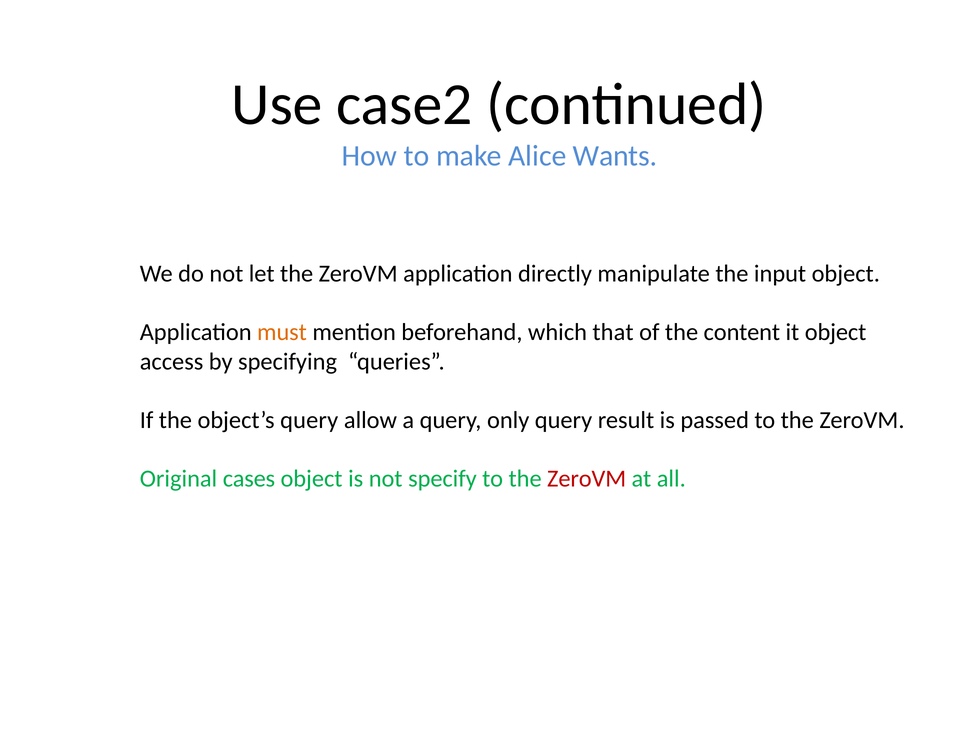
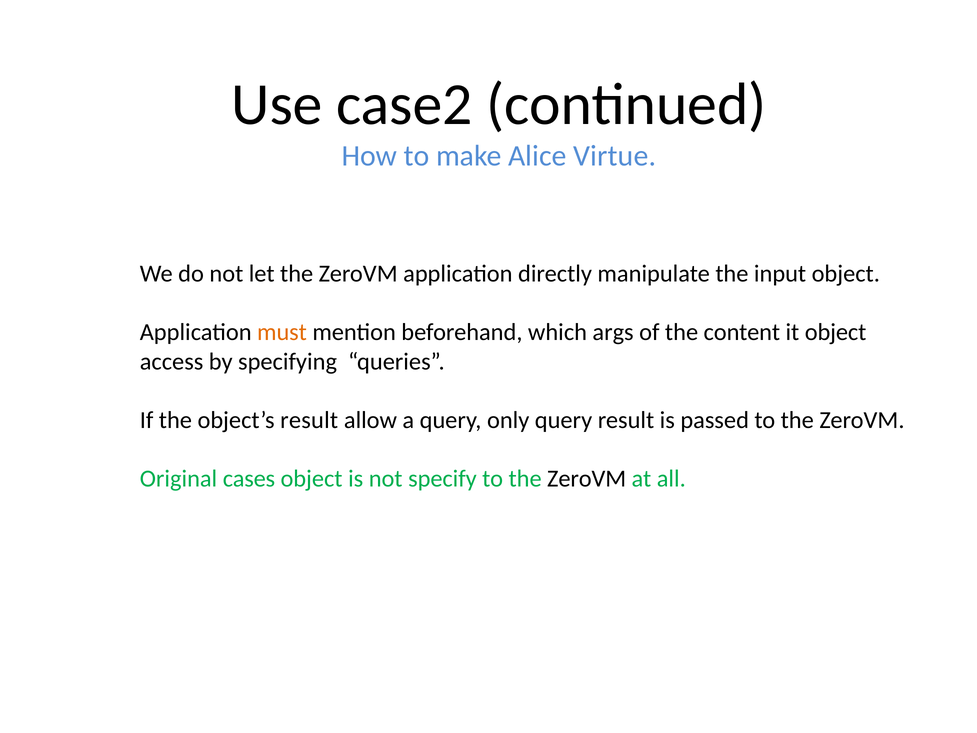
Wants: Wants -> Virtue
that: that -> args
object’s query: query -> result
ZeroVM at (587, 479) colour: red -> black
